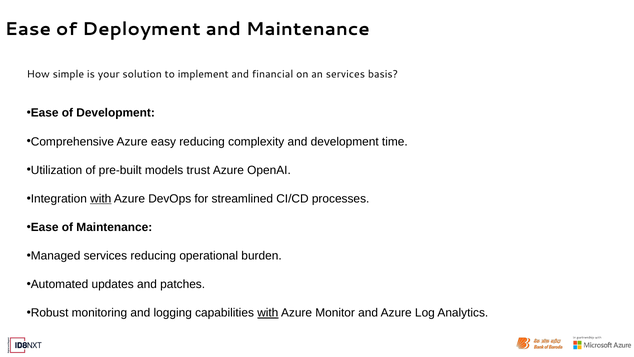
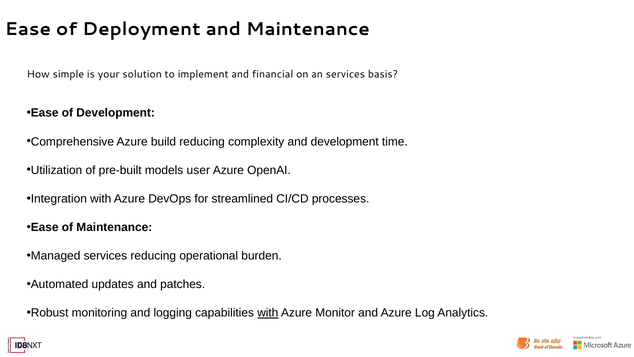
easy: easy -> build
trust: trust -> user
with at (101, 199) underline: present -> none
